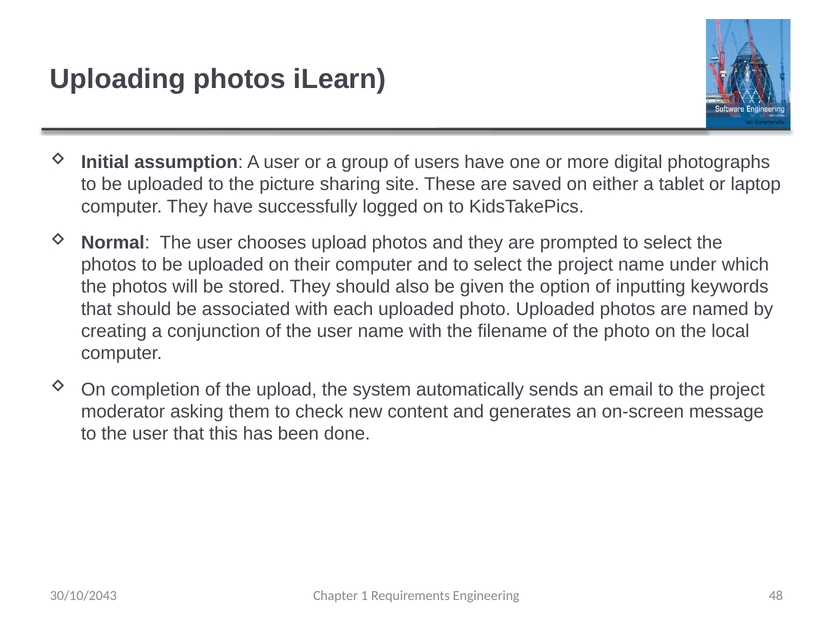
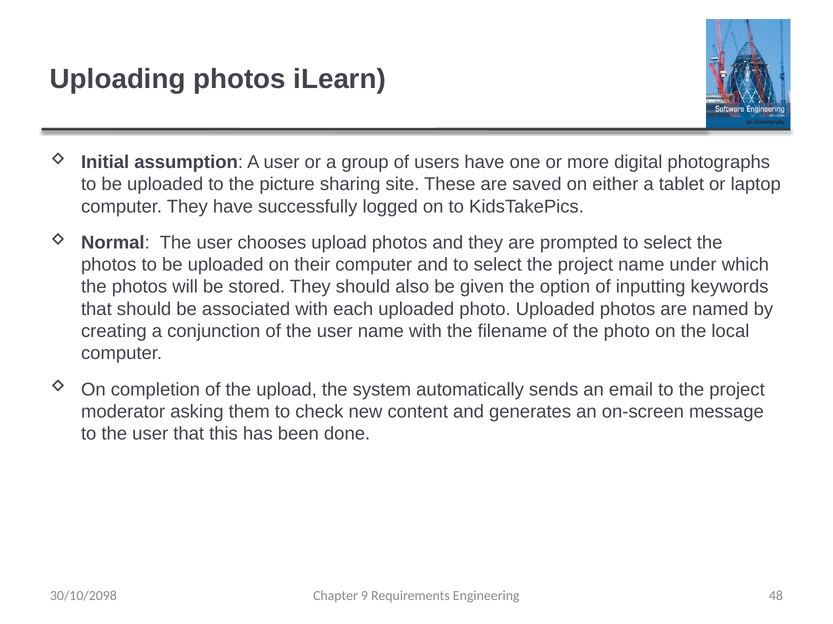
30/10/2043: 30/10/2043 -> 30/10/2098
1: 1 -> 9
